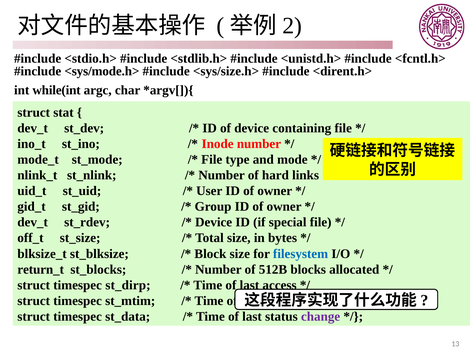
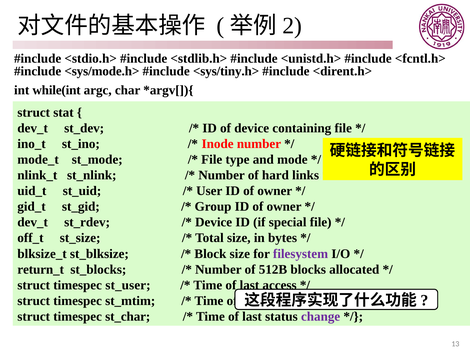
<sys/size.h>: <sys/size.h> -> <sys/tiny.h>
filesystem colour: blue -> purple
st_dirp: st_dirp -> st_user
st_data: st_data -> st_char
